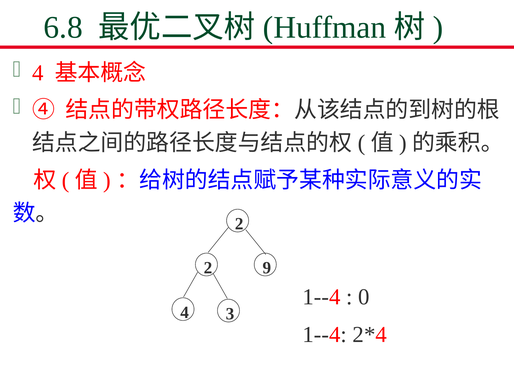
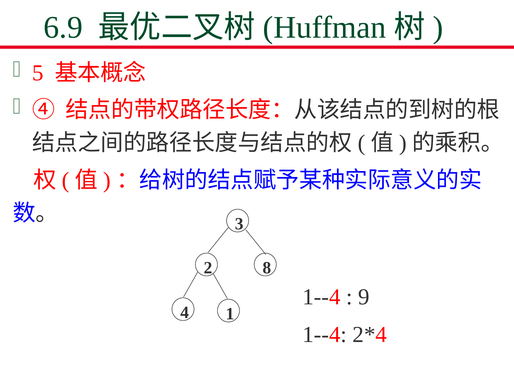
6.8: 6.8 -> 6.9
4 at (38, 73): 4 -> 5
2 at (239, 224): 2 -> 3
9: 9 -> 8
0: 0 -> 9
3: 3 -> 1
